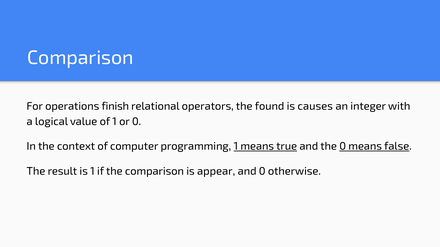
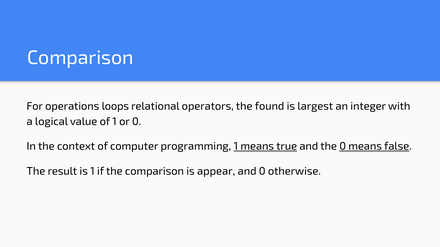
finish: finish -> loops
causes: causes -> largest
